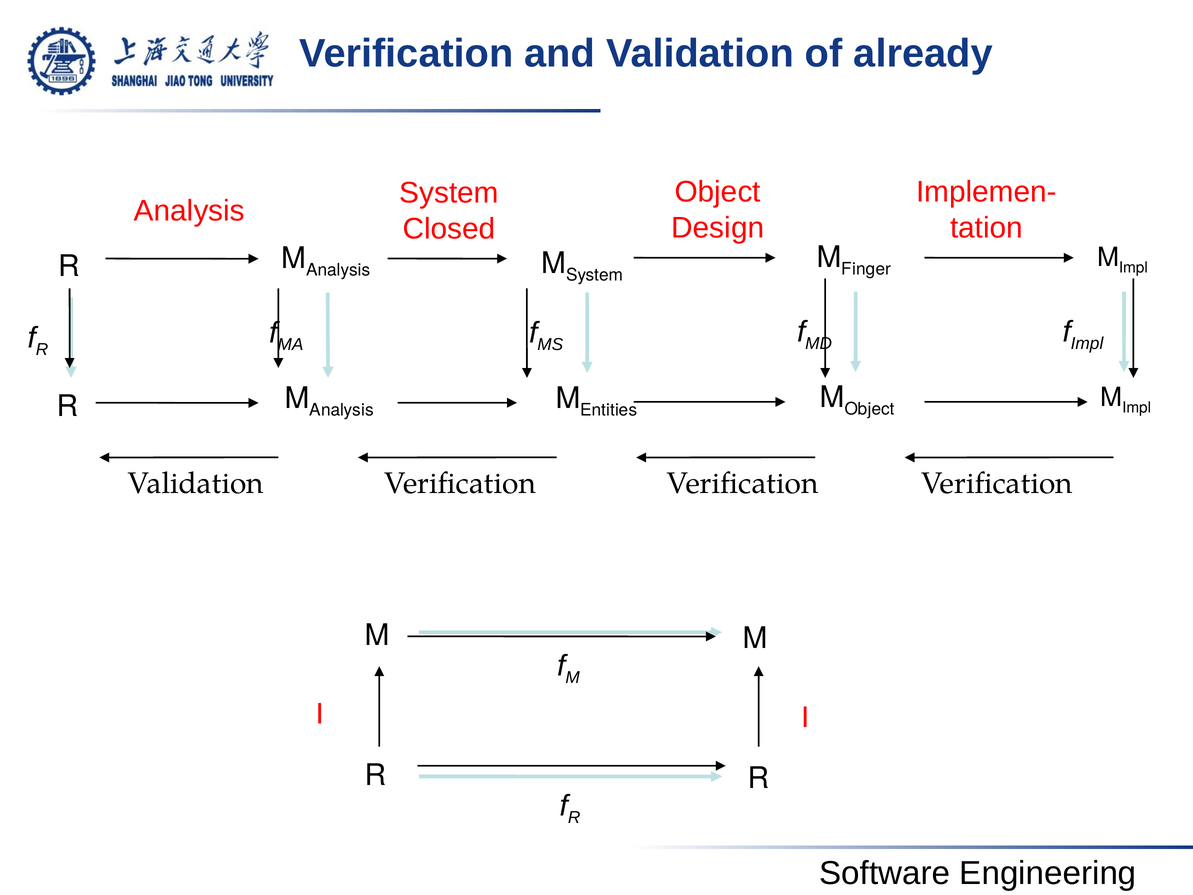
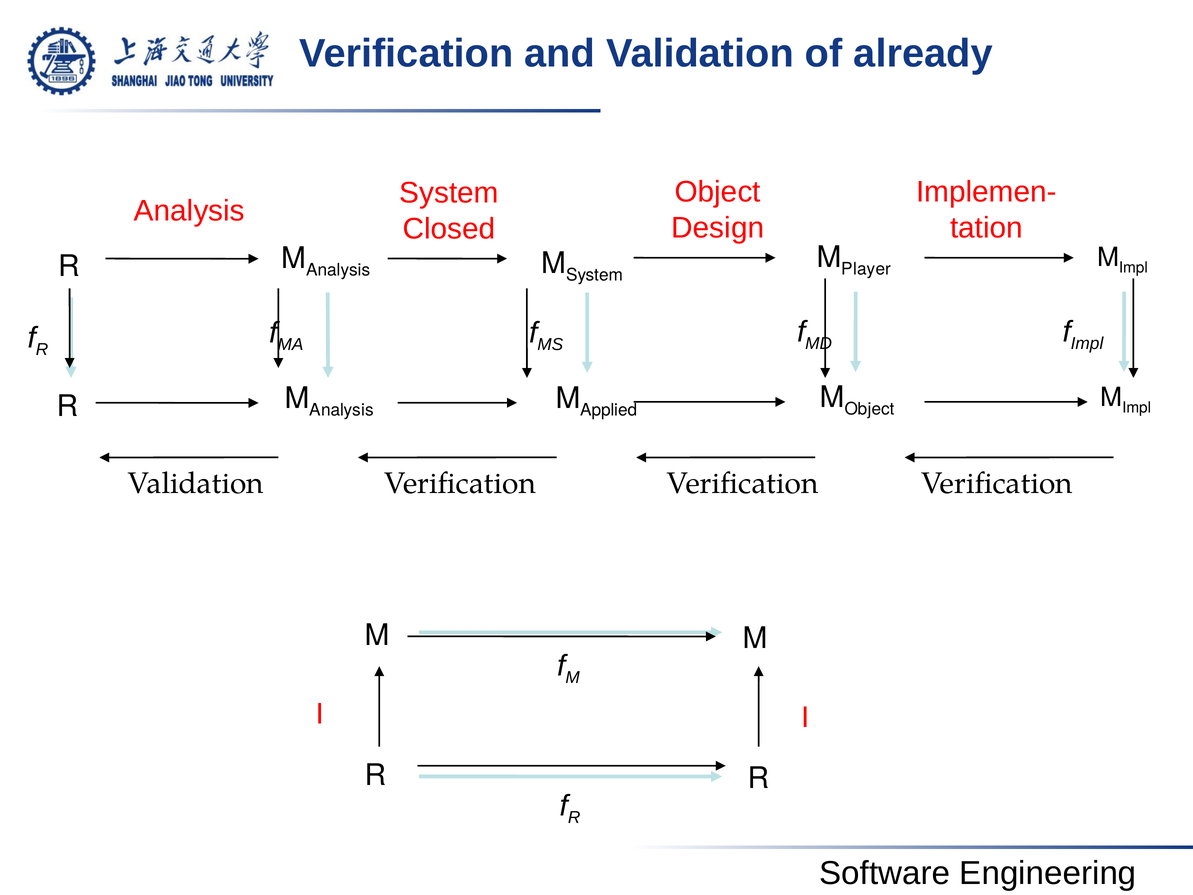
Finger: Finger -> Player
Entities: Entities -> Applied
